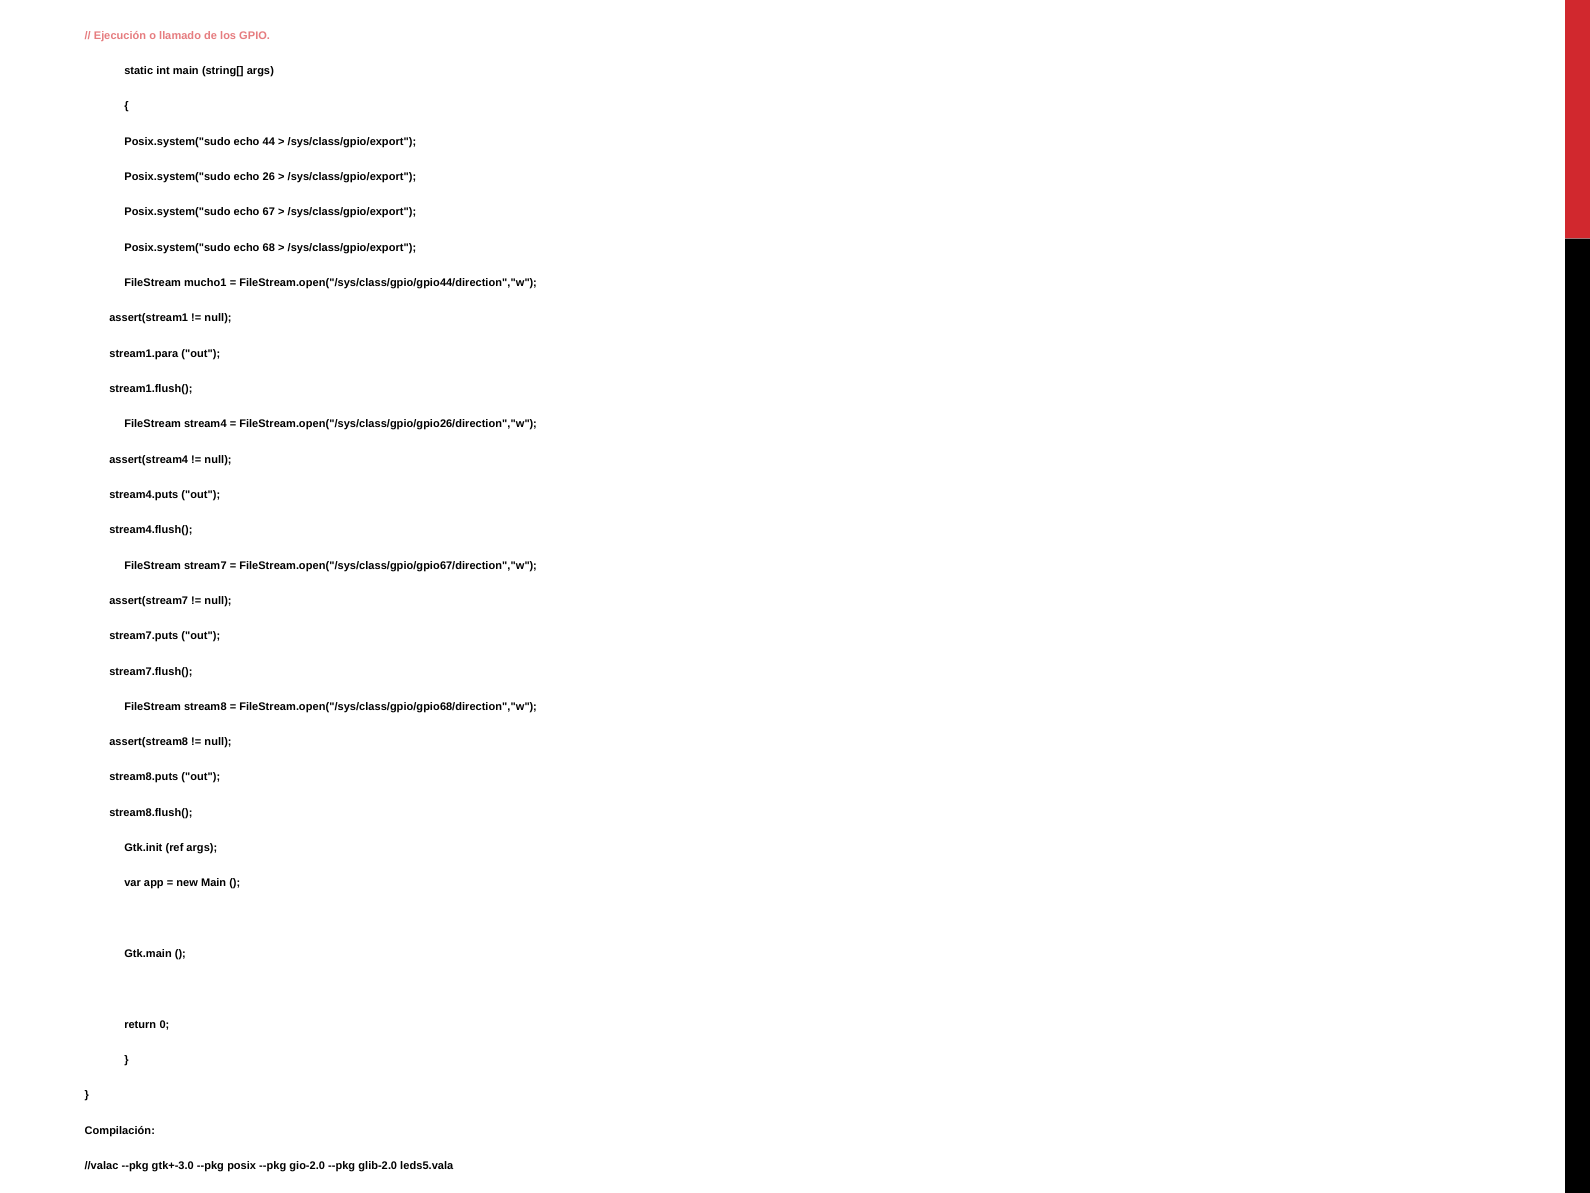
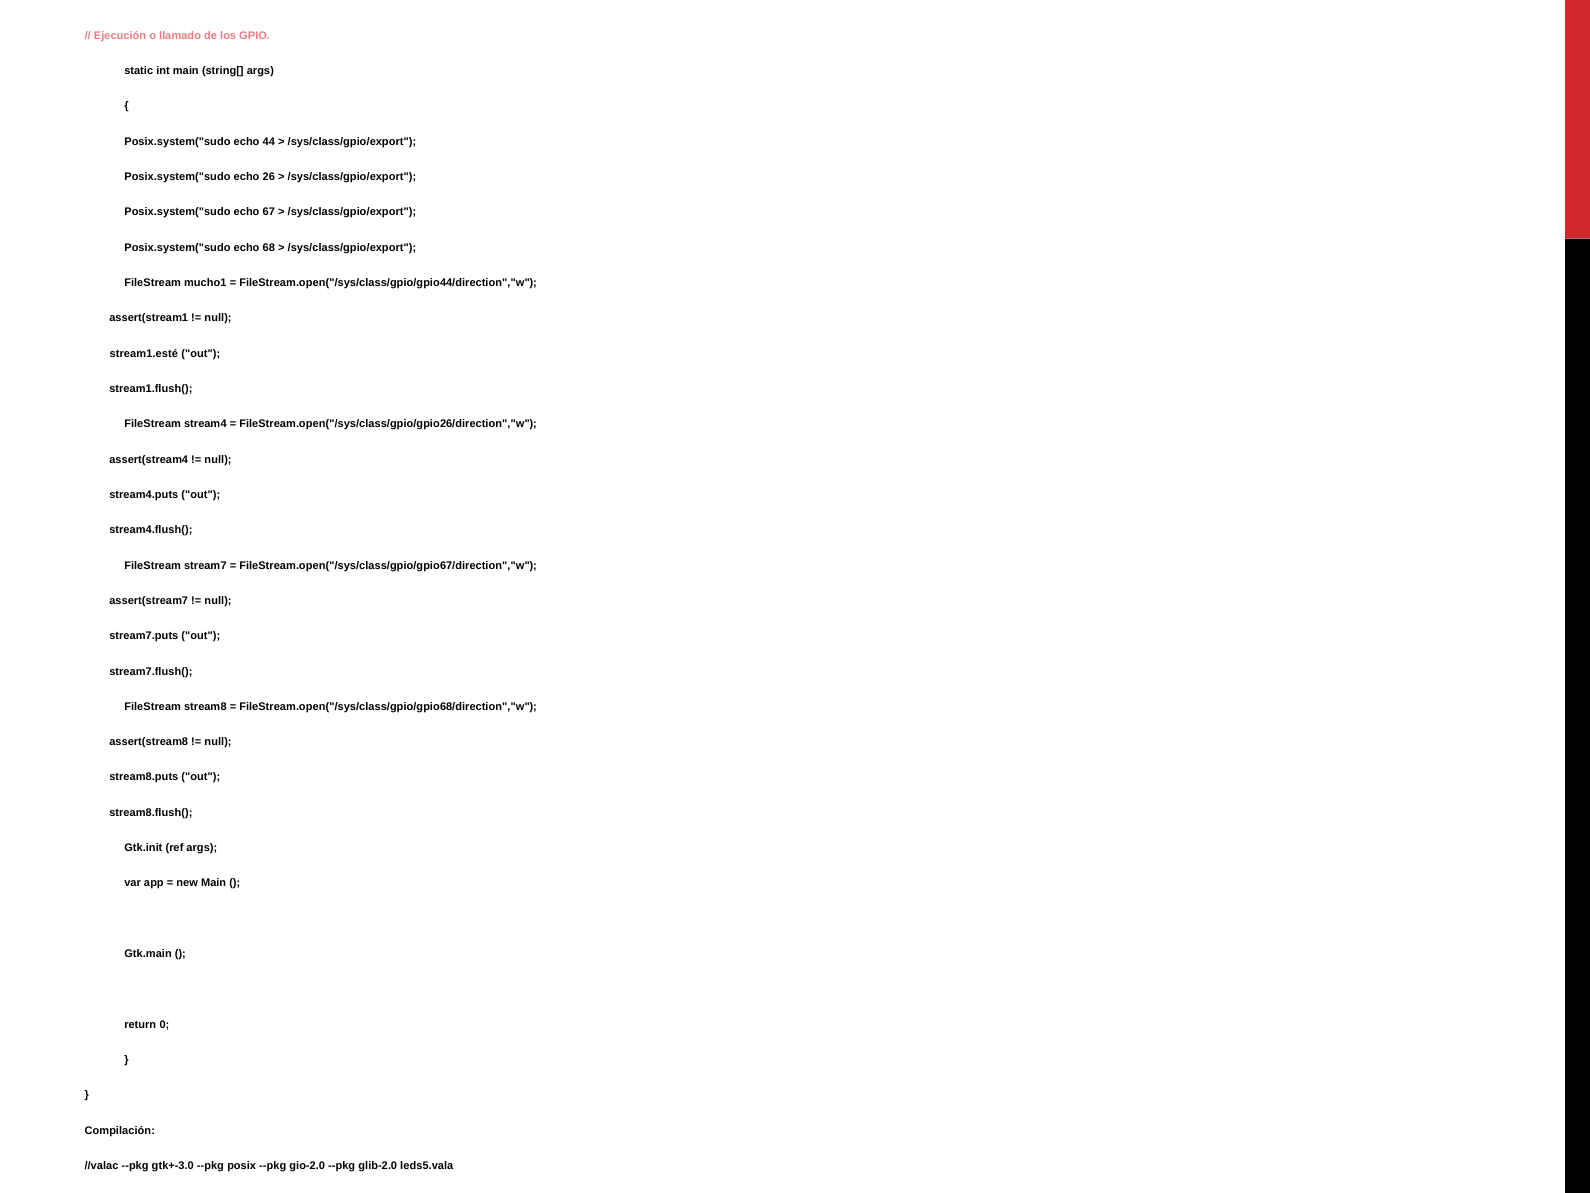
stream1.para: stream1.para -> stream1.esté
